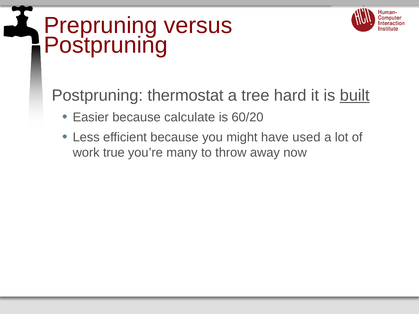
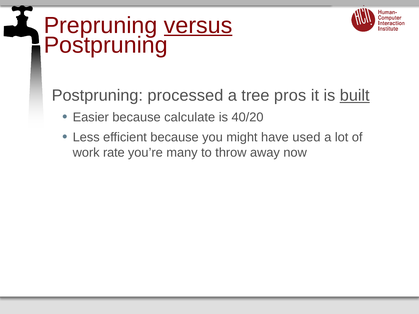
versus underline: none -> present
thermostat: thermostat -> processed
hard: hard -> pros
60/20: 60/20 -> 40/20
true: true -> rate
